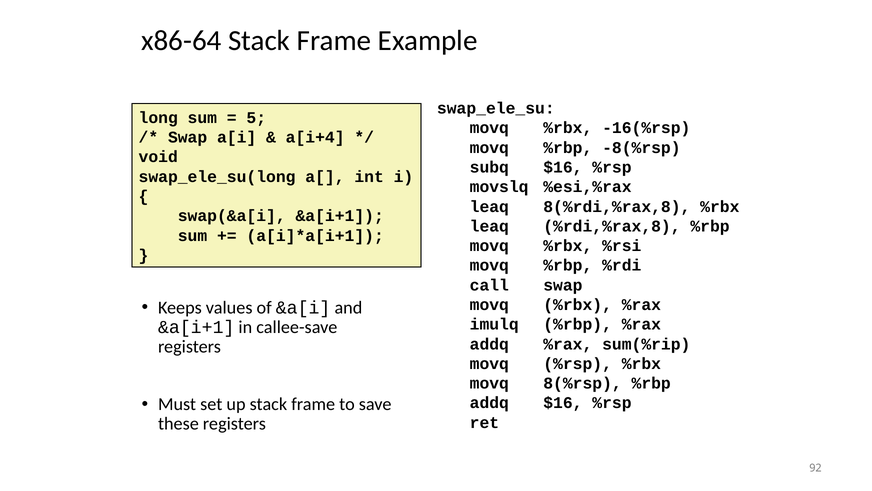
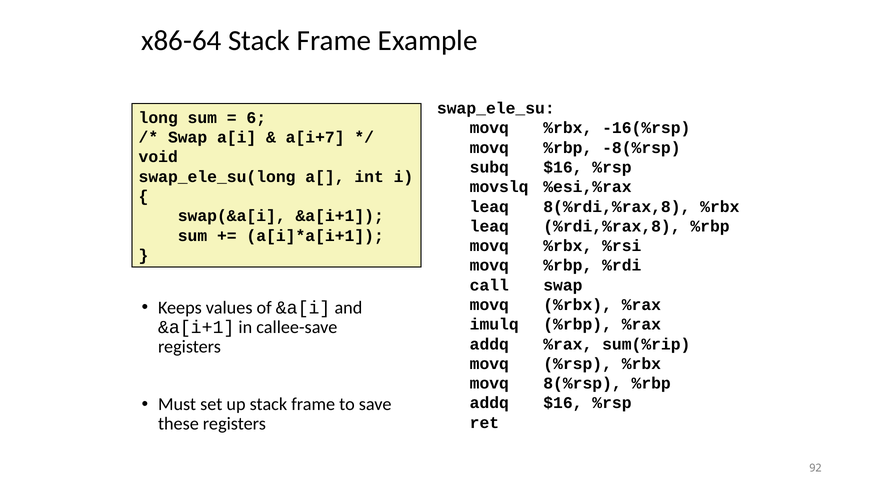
5: 5 -> 6
a[i+4: a[i+4 -> a[i+7
